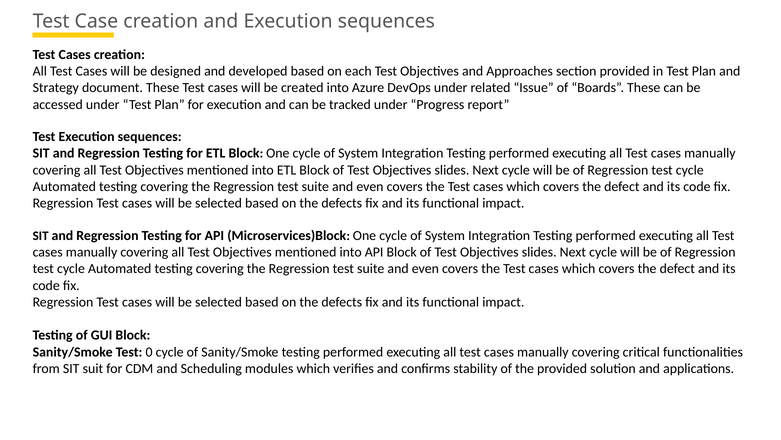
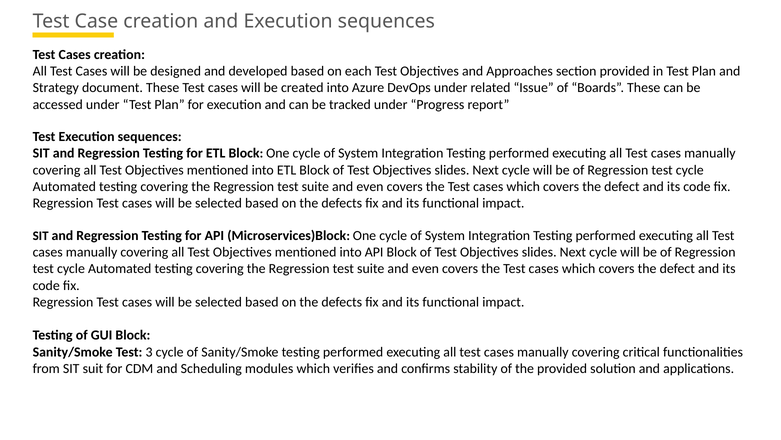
0: 0 -> 3
